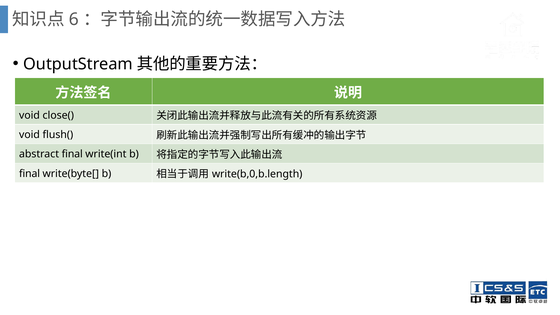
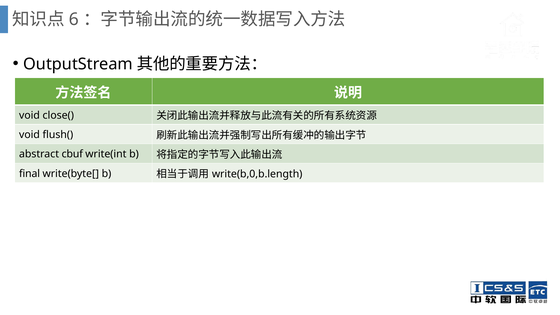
abstract final: final -> cbuf
